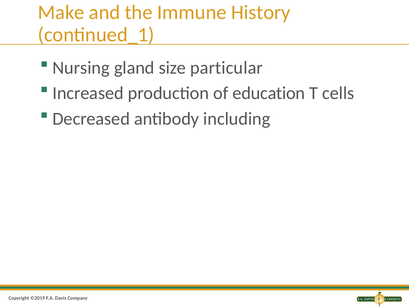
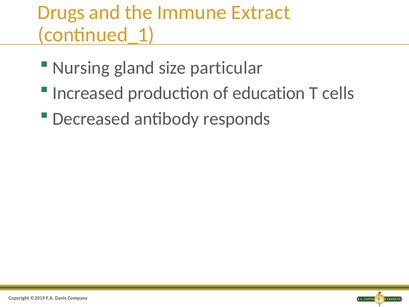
Make: Make -> Drugs
History: History -> Extract
including: including -> responds
